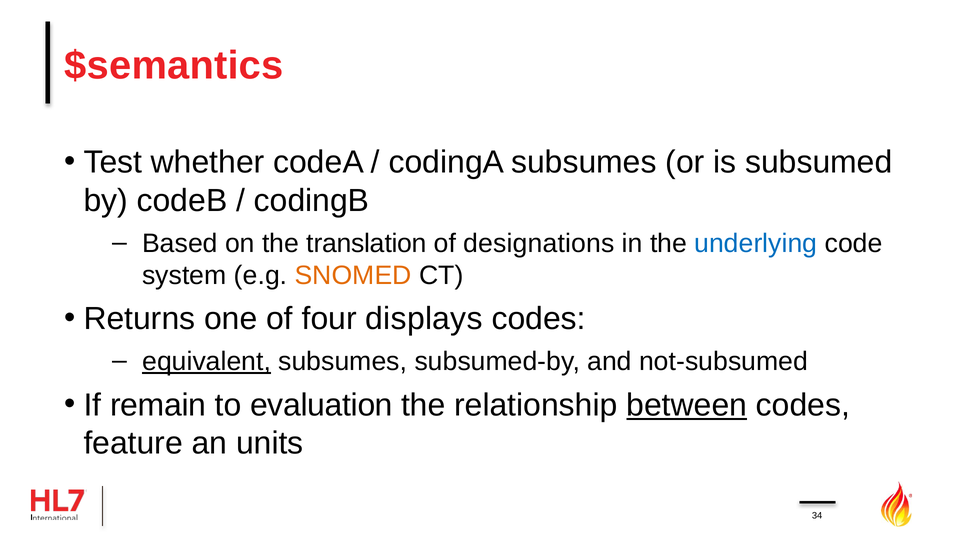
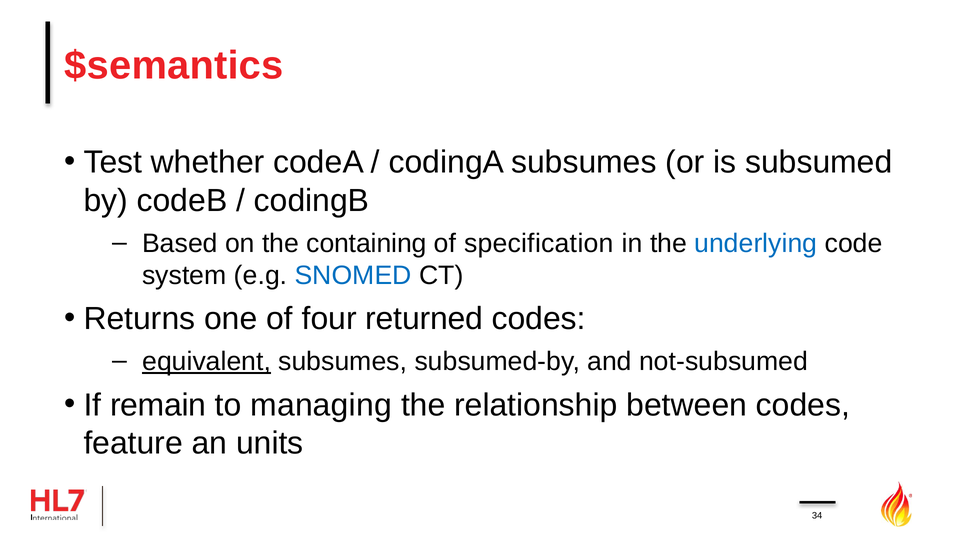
translation: translation -> containing
designations: designations -> specification
SNOMED colour: orange -> blue
displays: displays -> returned
evaluation: evaluation -> managing
between underline: present -> none
